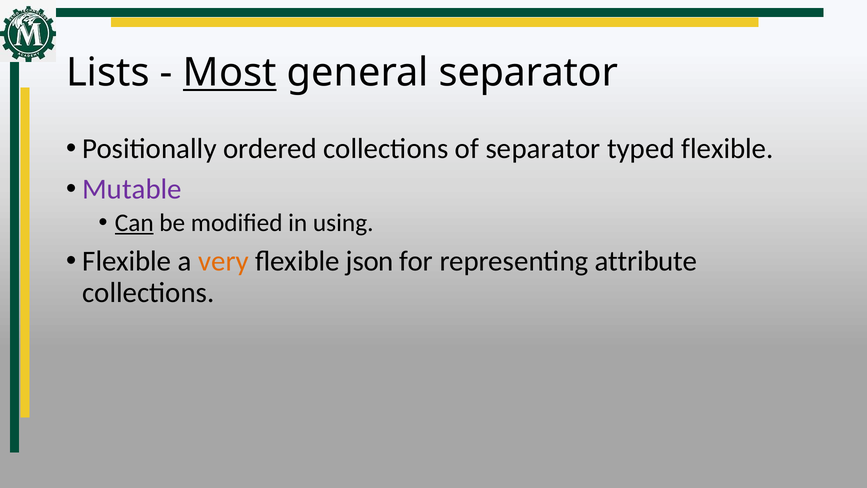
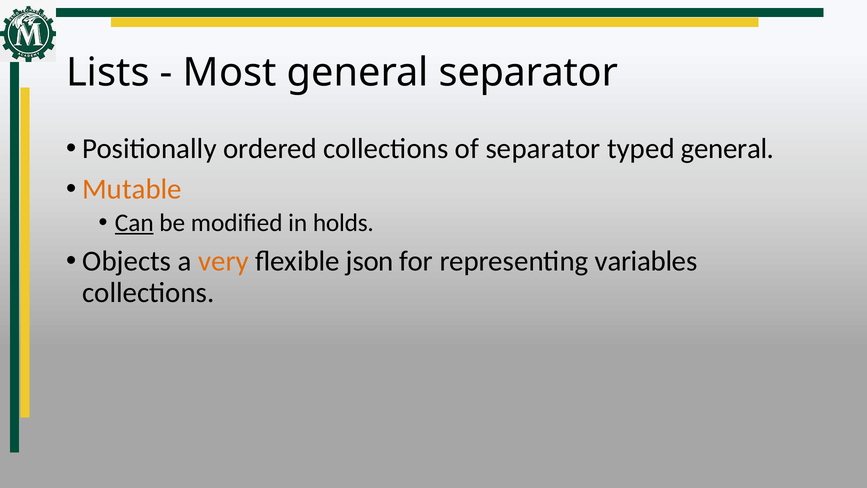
Most underline: present -> none
typed flexible: flexible -> general
Mutable colour: purple -> orange
using: using -> holds
Flexible at (127, 261): Flexible -> Objects
attribute: attribute -> variables
